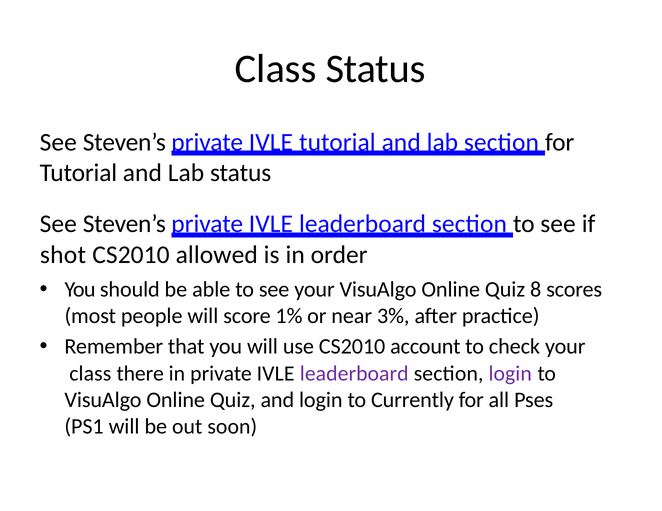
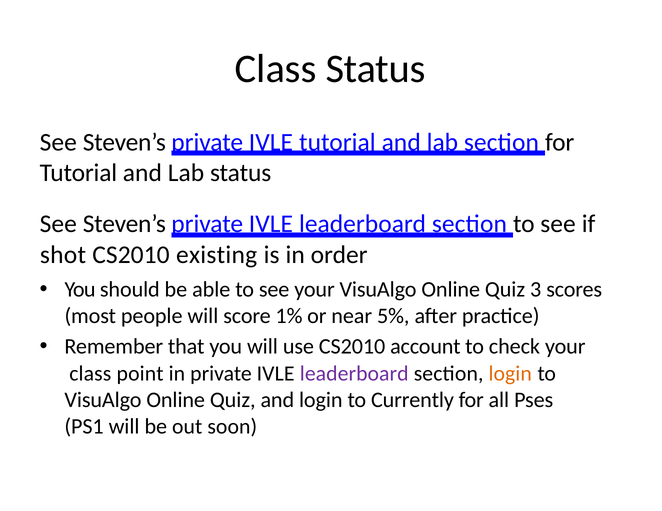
allowed: allowed -> existing
8: 8 -> 3
3%: 3% -> 5%
there: there -> point
login at (510, 374) colour: purple -> orange
